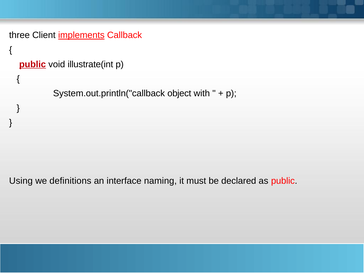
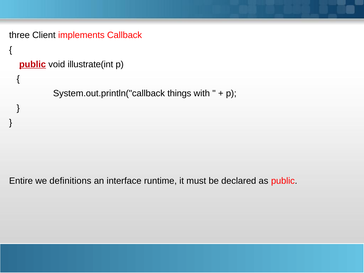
implements underline: present -> none
object: object -> things
Using: Using -> Entire
naming: naming -> runtime
